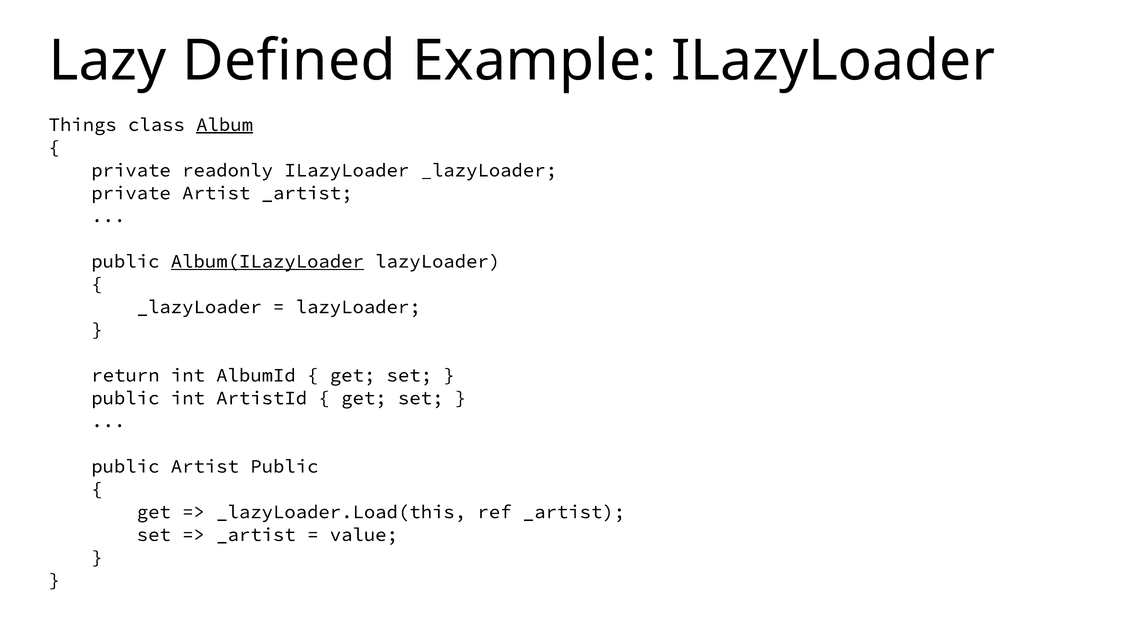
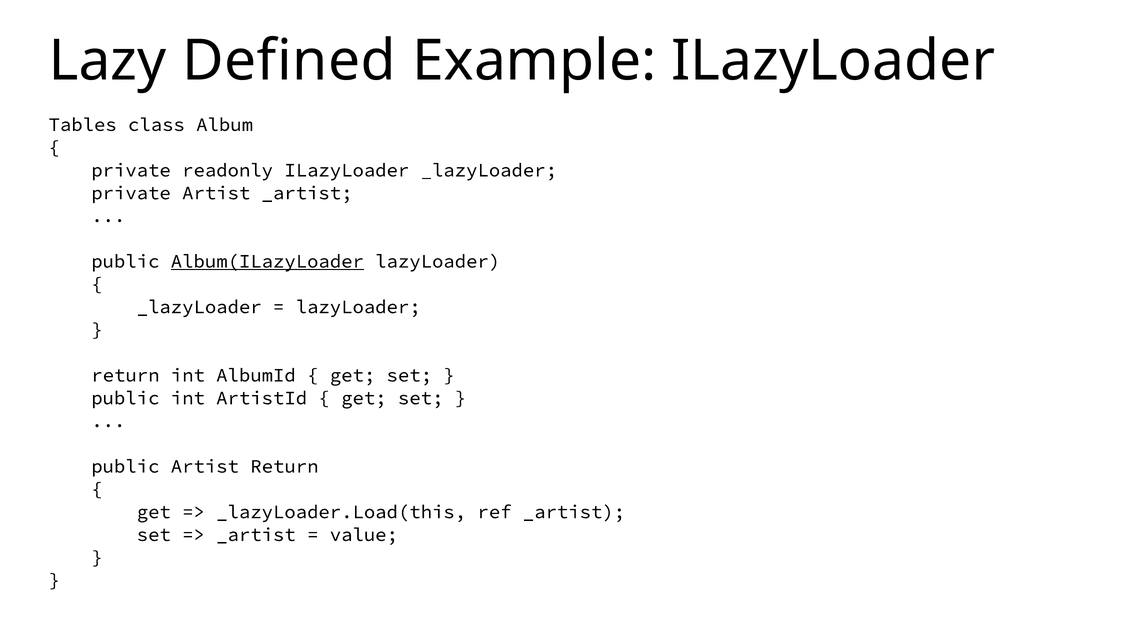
Things: Things -> Tables
Album underline: present -> none
Artist Public: Public -> Return
